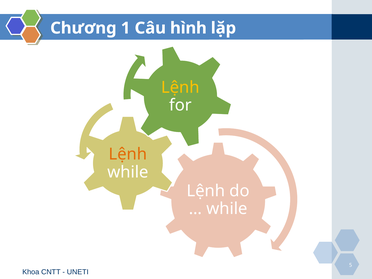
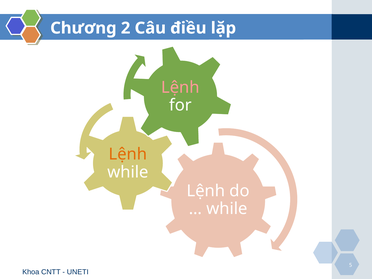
1: 1 -> 2
hình: hình -> điều
Lệnh at (180, 87) colour: yellow -> pink
